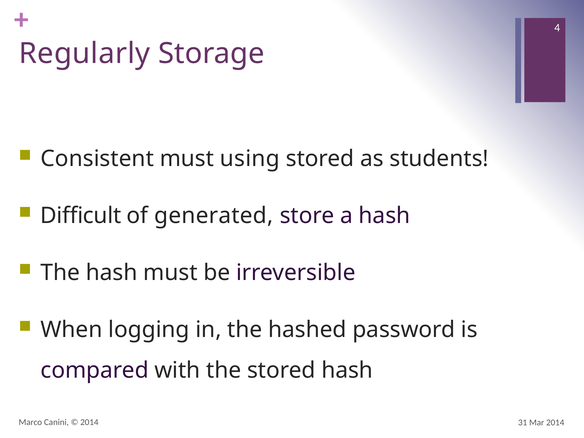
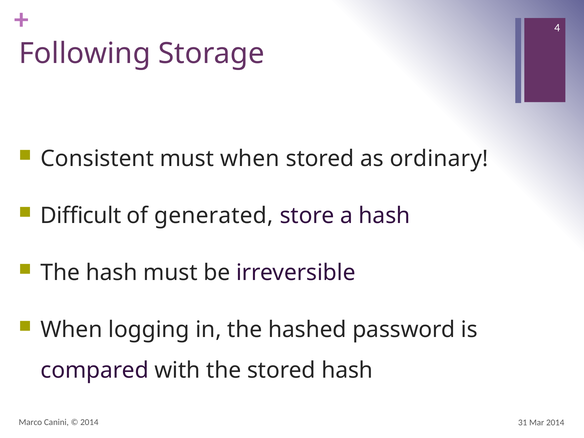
Regularly: Regularly -> Following
must using: using -> when
students: students -> ordinary
